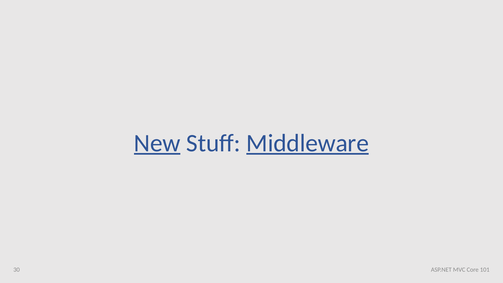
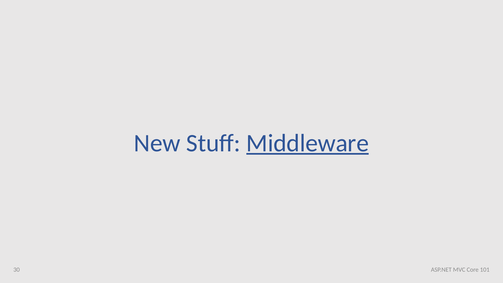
New underline: present -> none
